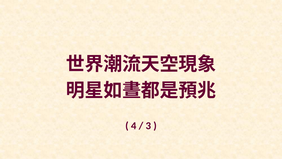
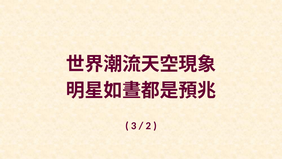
4: 4 -> 3
3: 3 -> 2
